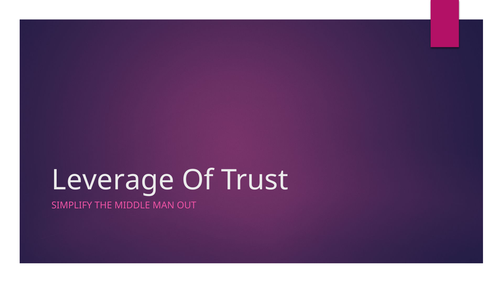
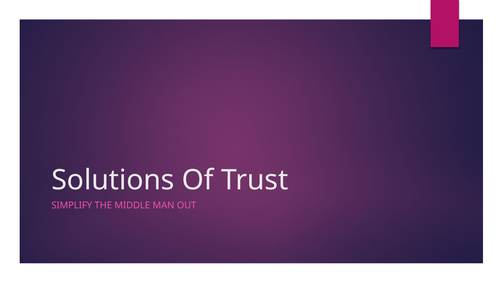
Leverage: Leverage -> Solutions
